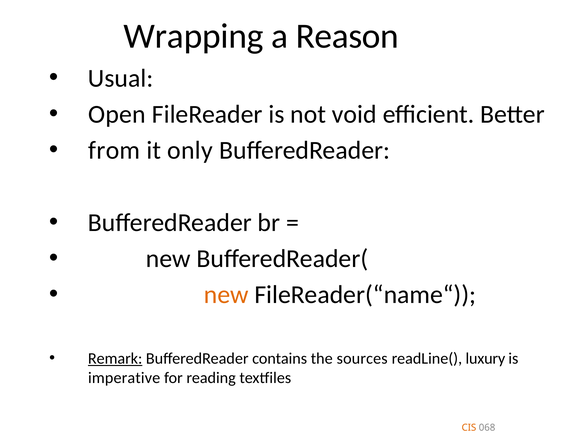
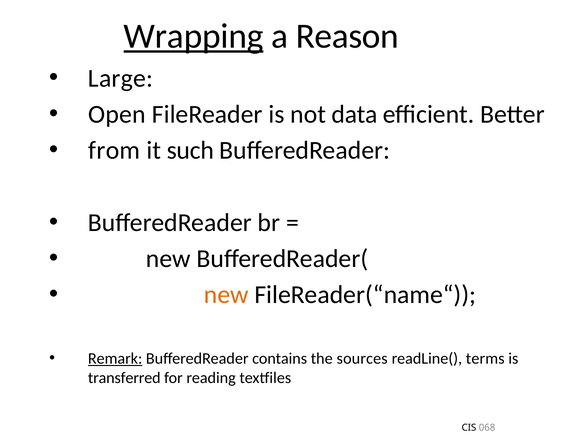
Wrapping underline: none -> present
Usual: Usual -> Large
void: void -> data
only: only -> such
luxury: luxury -> terms
imperative: imperative -> transferred
CIS colour: orange -> black
